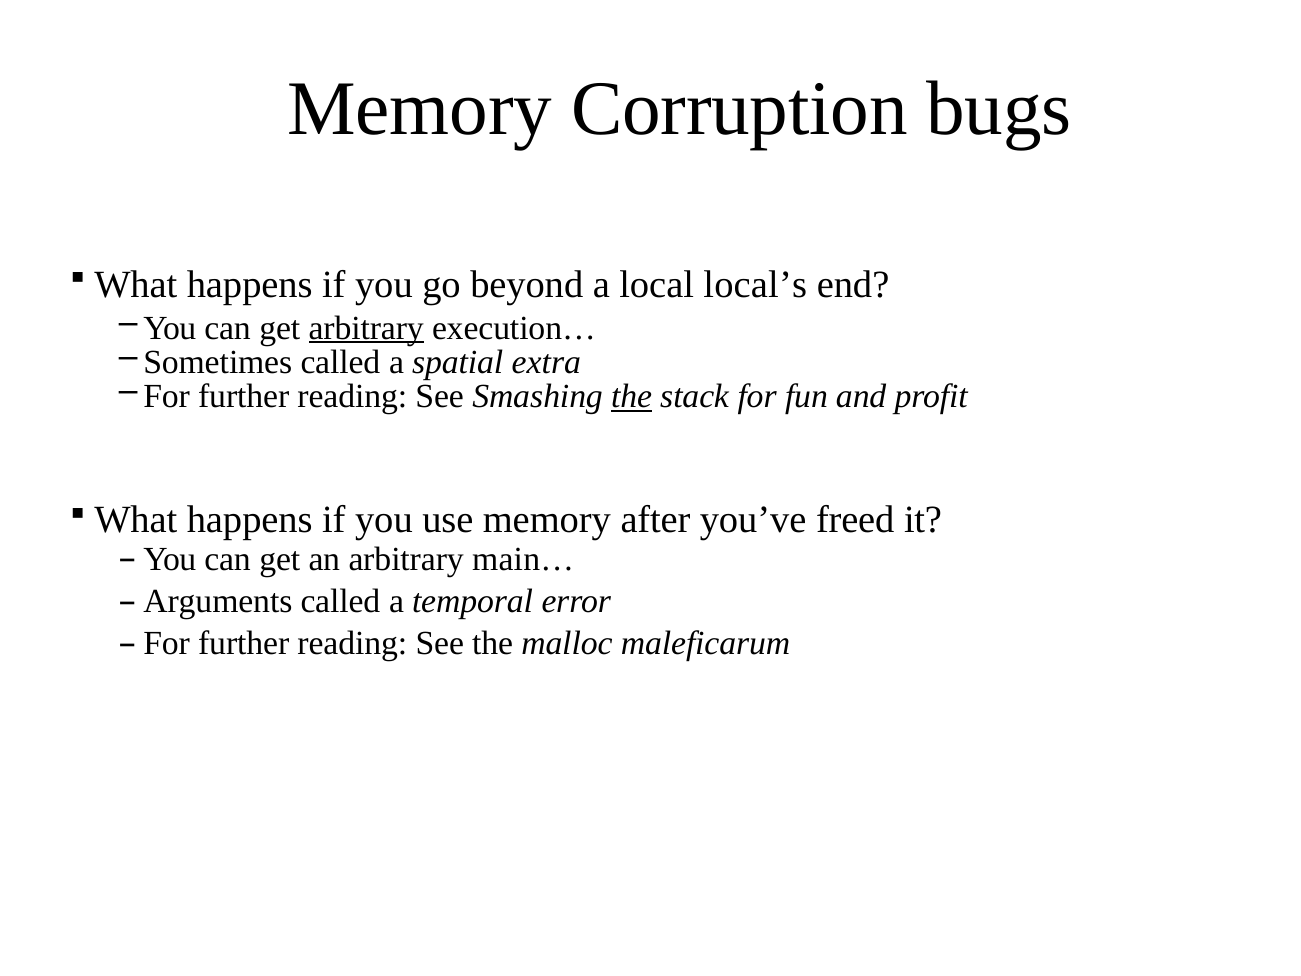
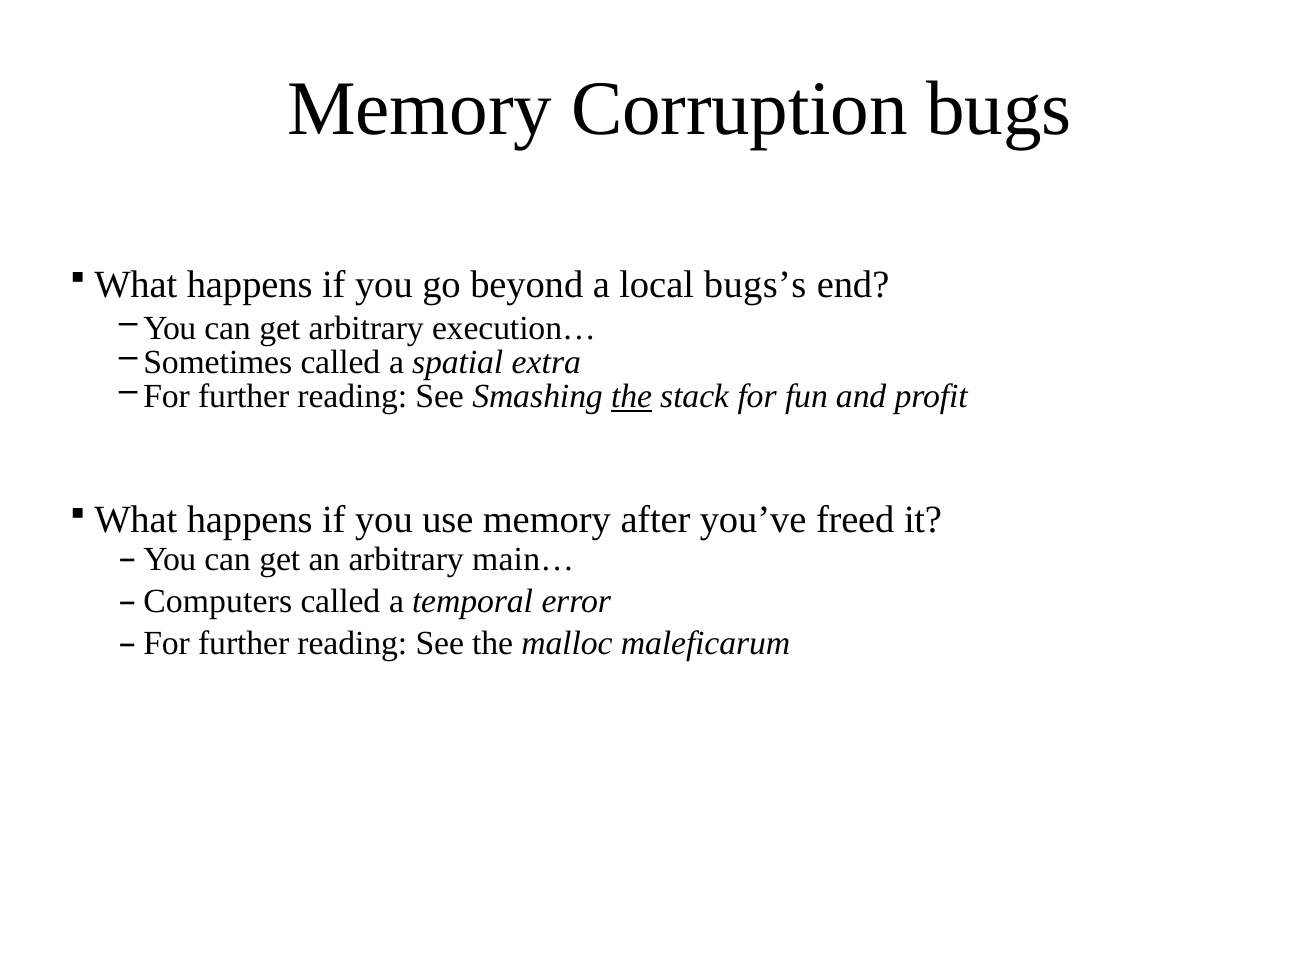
local’s: local’s -> bugs’s
arbitrary at (366, 328) underline: present -> none
Arguments: Arguments -> Computers
